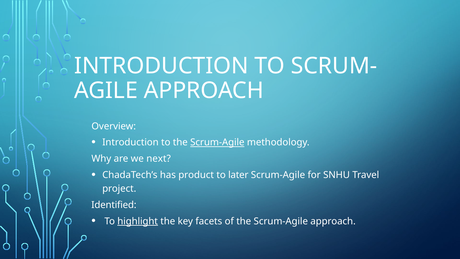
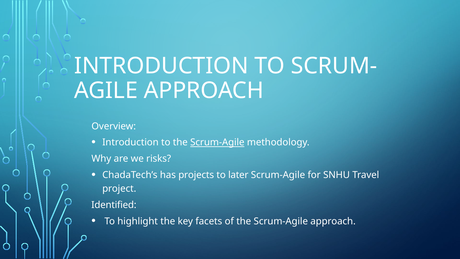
next: next -> risks
product: product -> projects
highlight underline: present -> none
